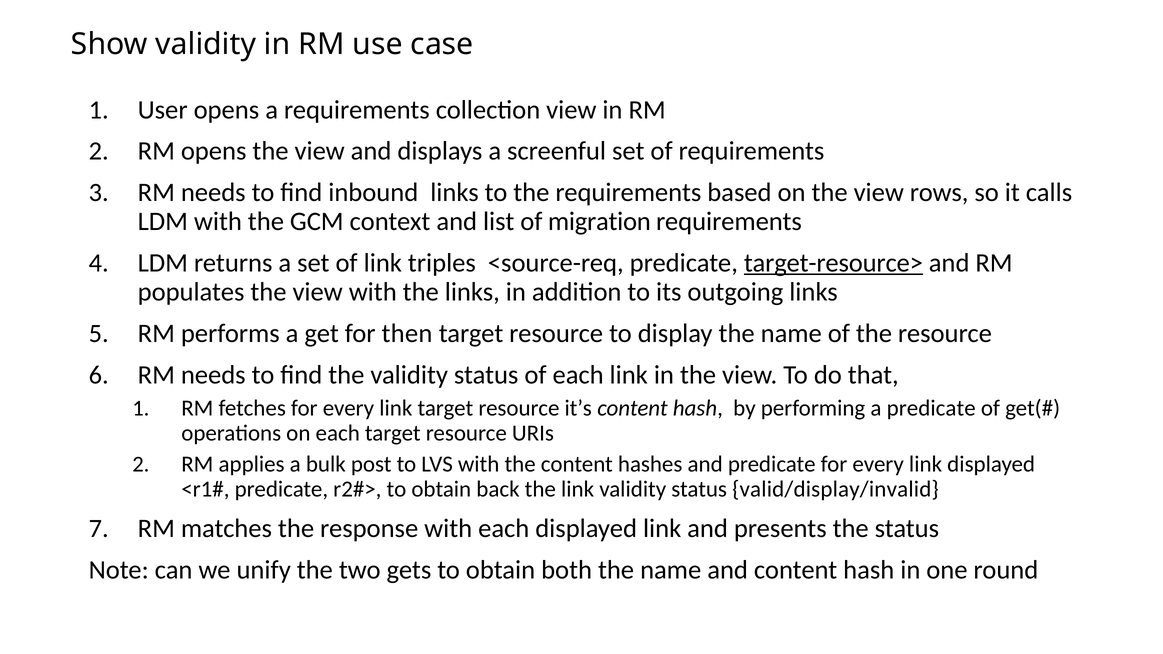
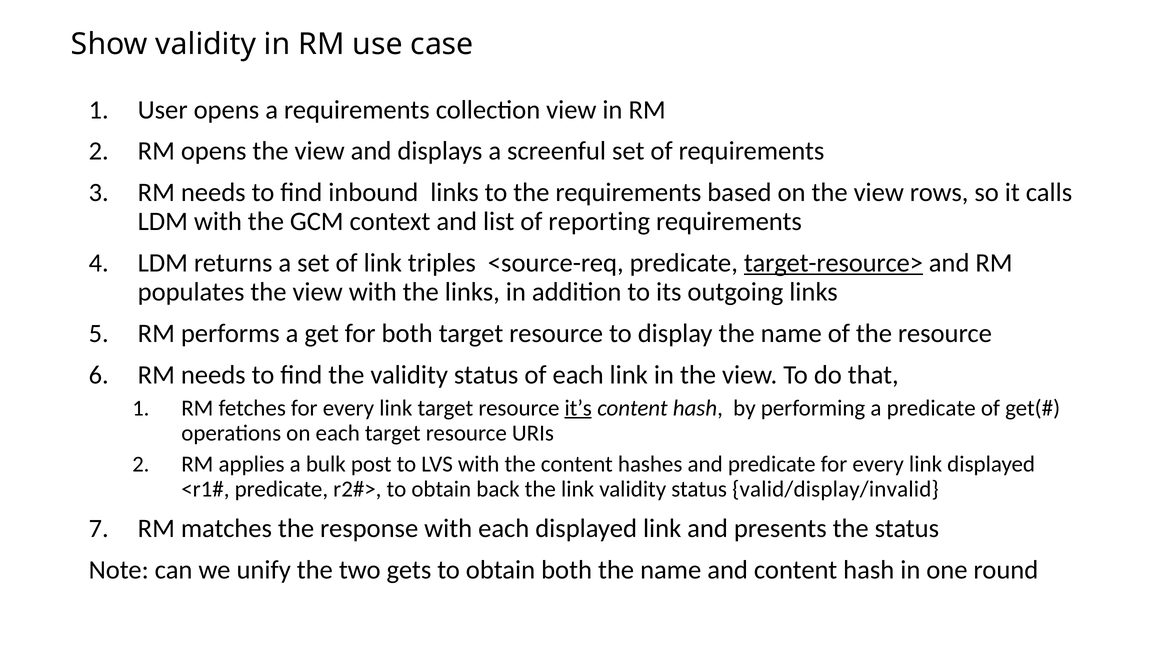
migration: migration -> reporting
for then: then -> both
it’s underline: none -> present
